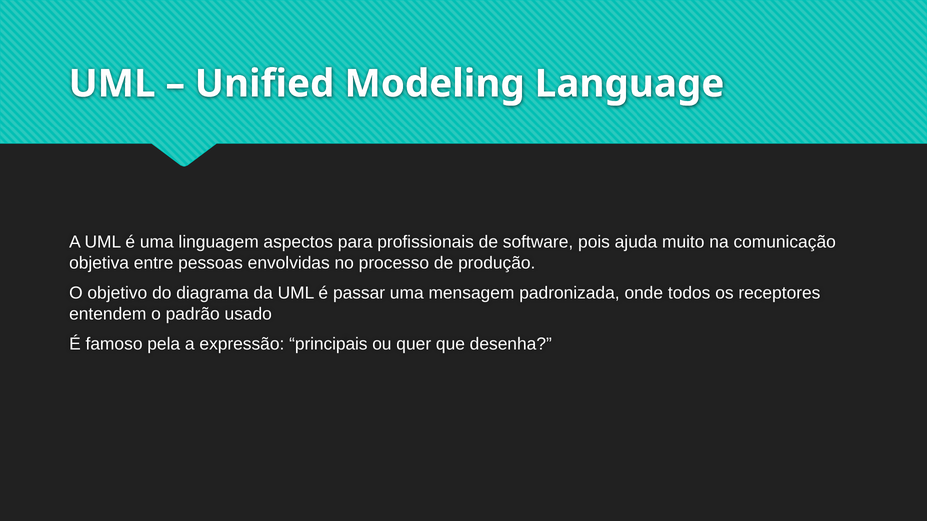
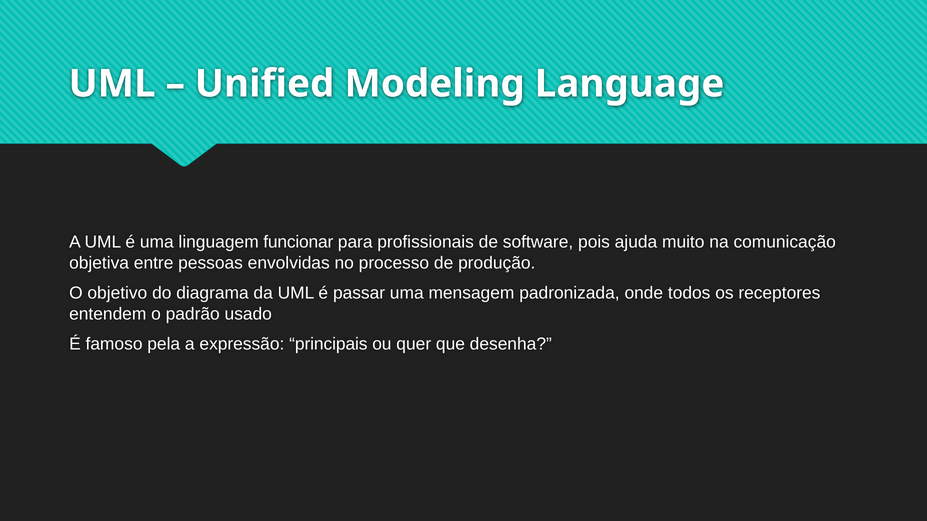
aspectos: aspectos -> funcionar
